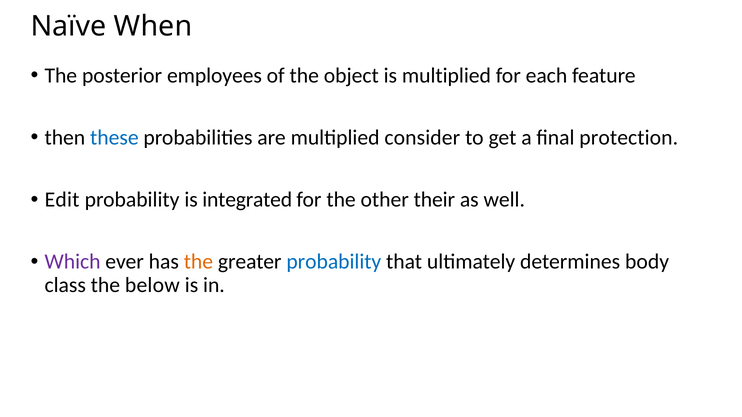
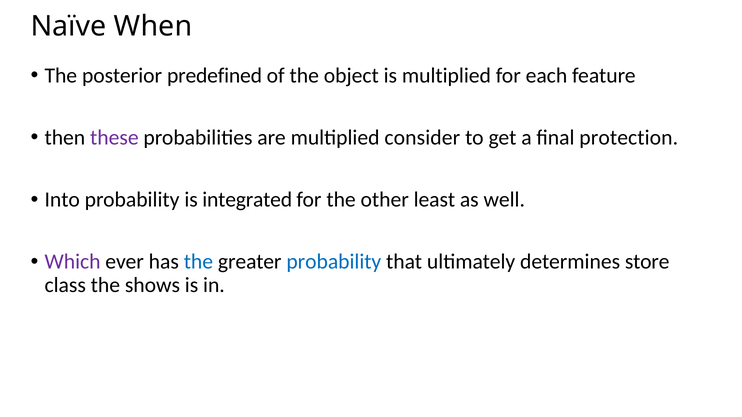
employees: employees -> predefined
these colour: blue -> purple
Edit: Edit -> Into
their: their -> least
the at (198, 262) colour: orange -> blue
body: body -> store
below: below -> shows
